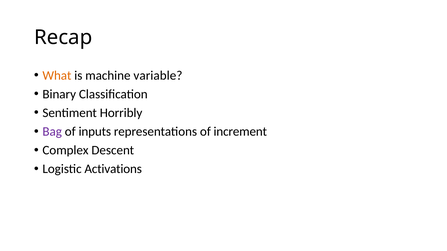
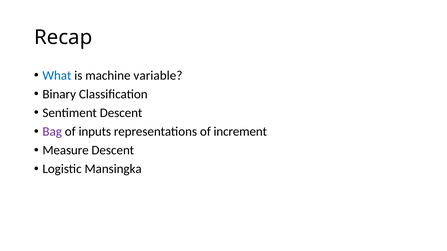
What colour: orange -> blue
Sentiment Horribly: Horribly -> Descent
Complex: Complex -> Measure
Activations: Activations -> Mansingka
